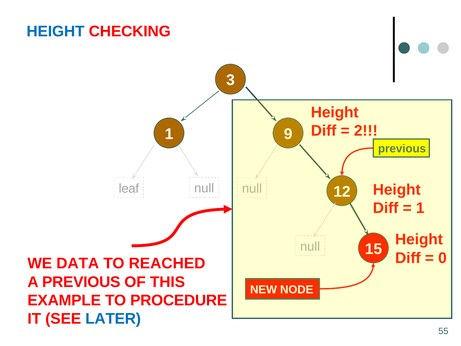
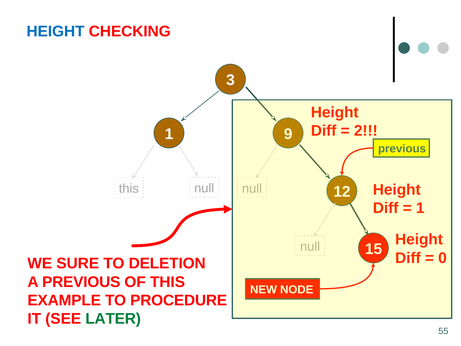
leaf at (129, 188): leaf -> this
DATA: DATA -> SURE
REACHED: REACHED -> DELETION
LATER colour: blue -> green
